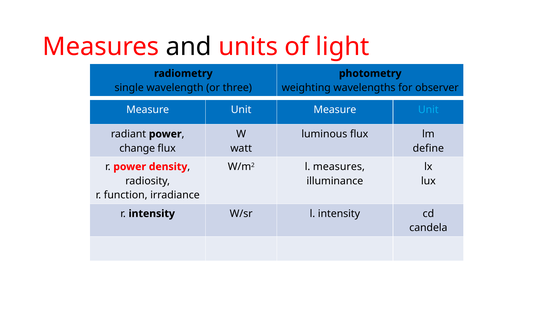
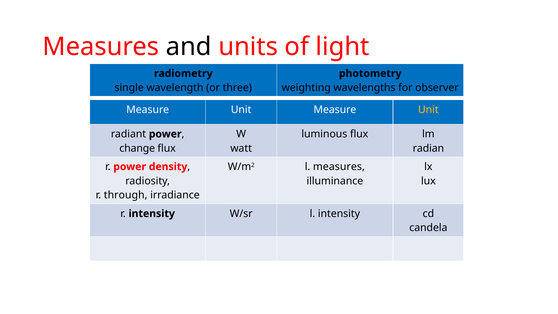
Unit at (428, 110) colour: light blue -> yellow
define: define -> radian
function: function -> through
